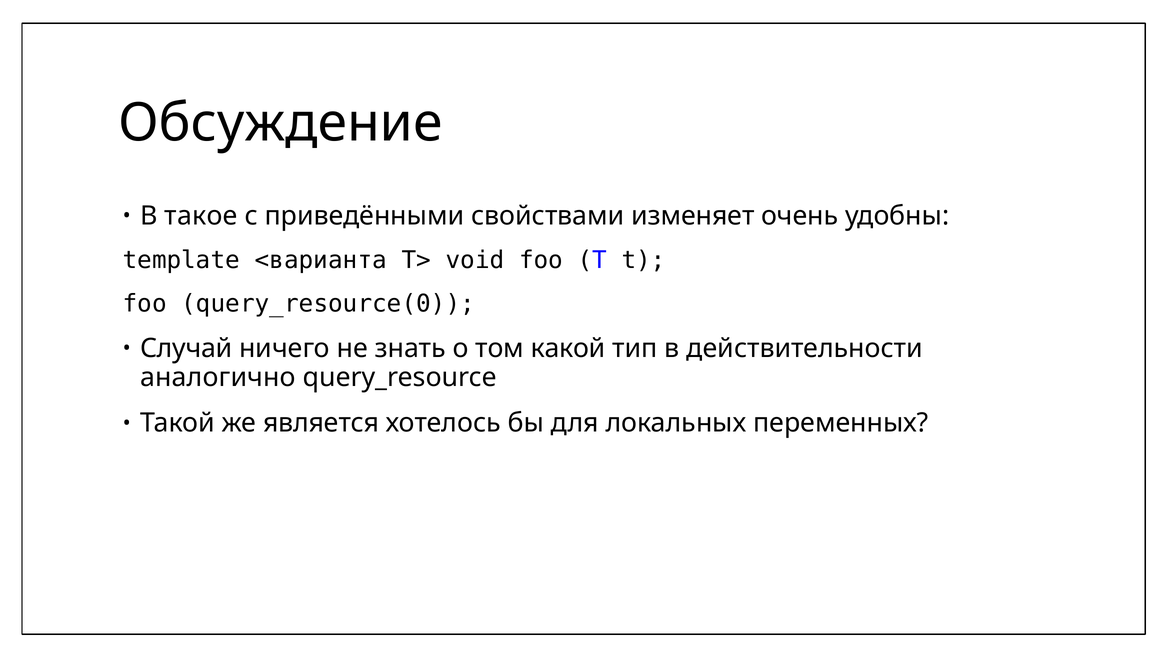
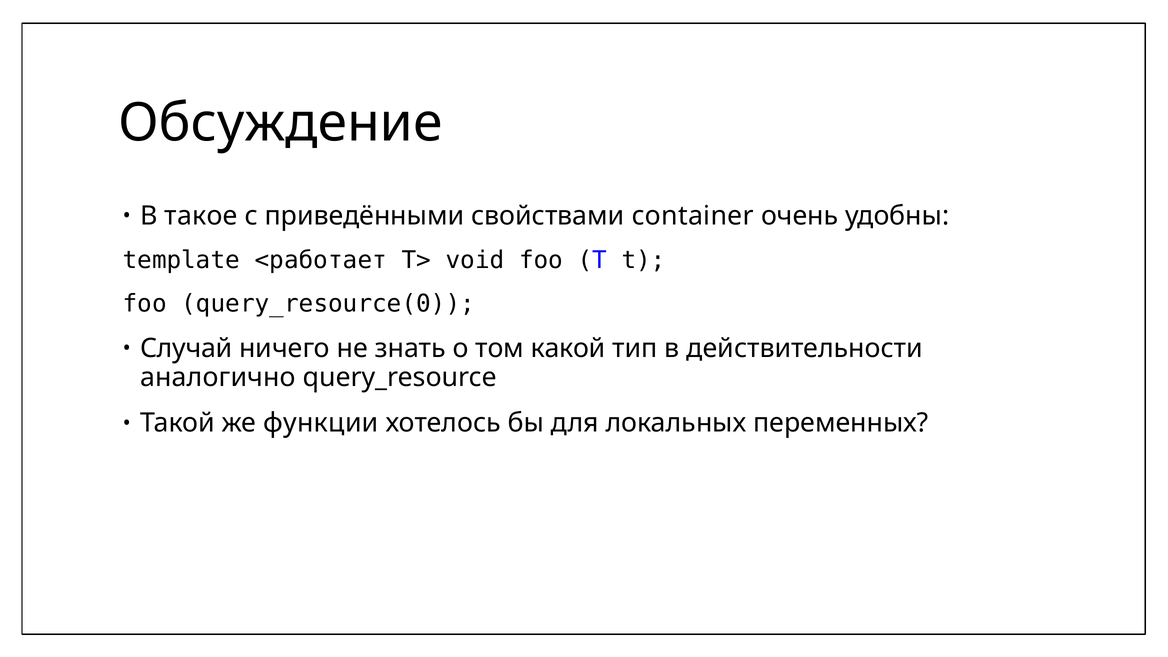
изменяет: изменяет -> container
<варианта: <варианта -> <работает
является: является -> функции
